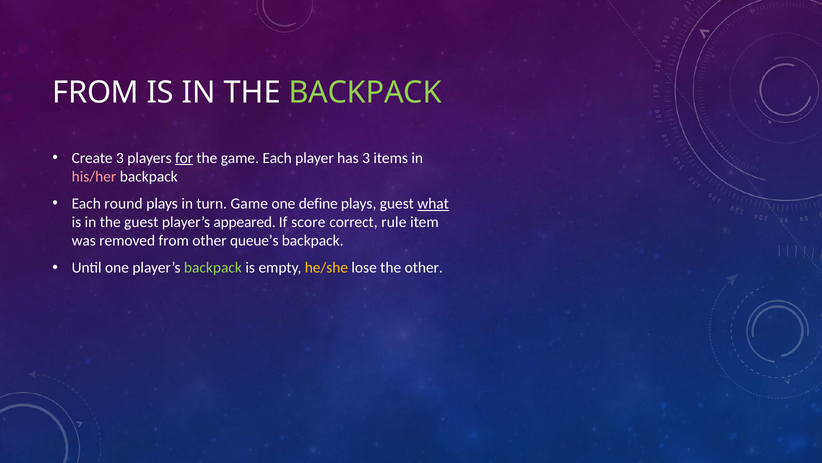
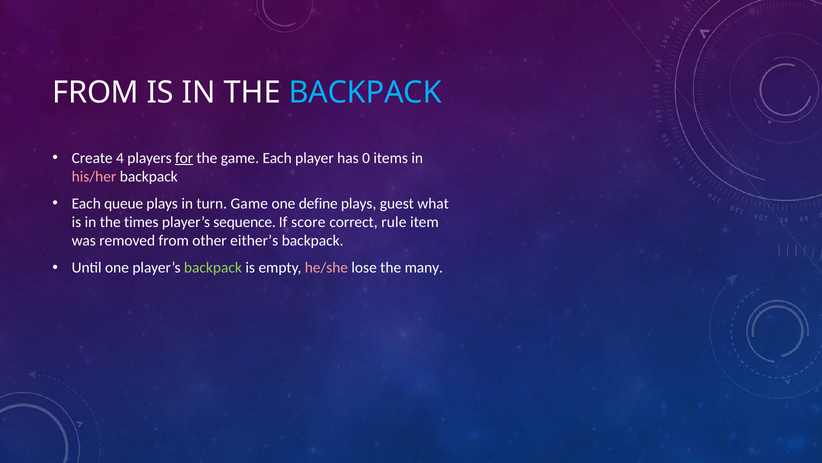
BACKPACK at (365, 92) colour: light green -> light blue
Create 3: 3 -> 4
has 3: 3 -> 0
round: round -> queue
what underline: present -> none
the guest: guest -> times
appeared: appeared -> sequence
queue’s: queue’s -> either’s
he/she colour: yellow -> pink
the other: other -> many
